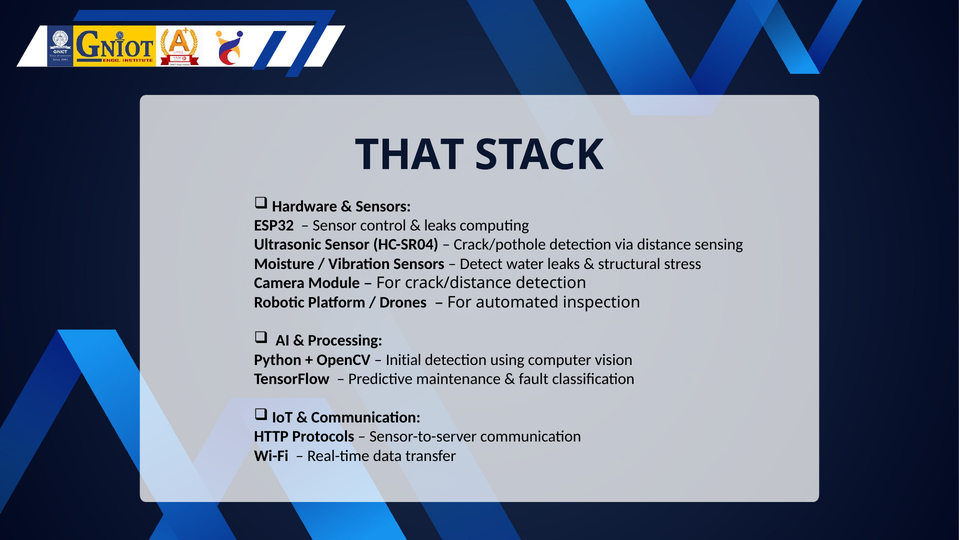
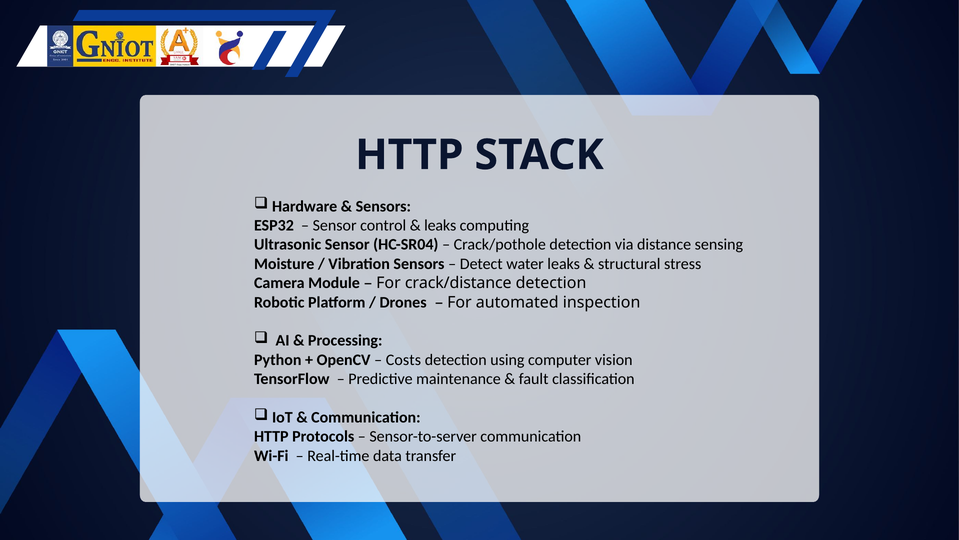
THAT at (410, 155): THAT -> HTTP
Initial: Initial -> Costs
